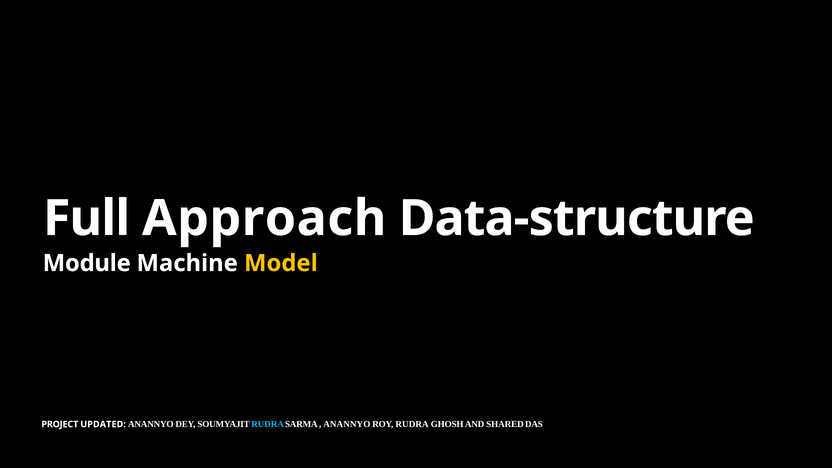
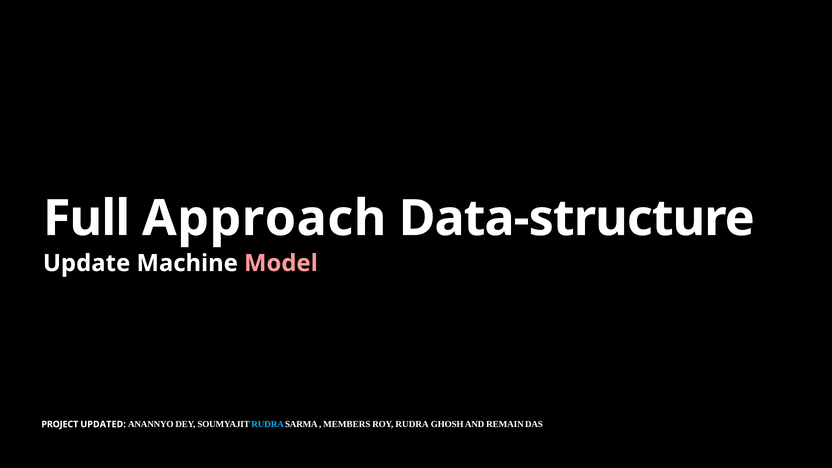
Module: Module -> Update
Model colour: yellow -> pink
ANANNYO at (347, 424): ANANNYO -> MEMBERS
SHARED: SHARED -> REMAIN
